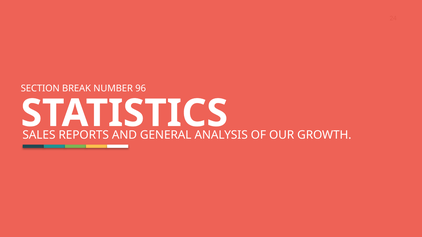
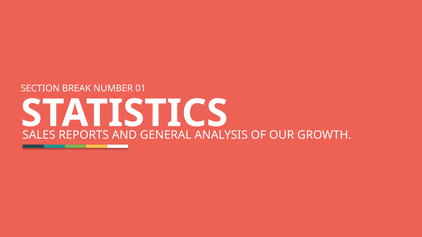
96: 96 -> 01
